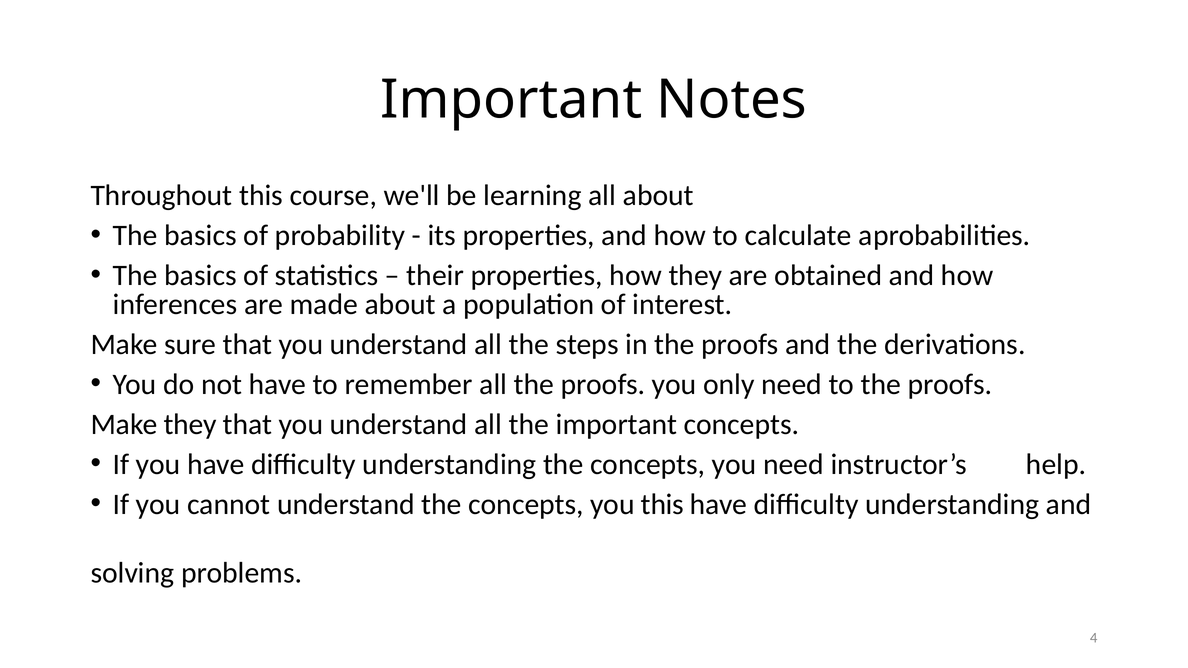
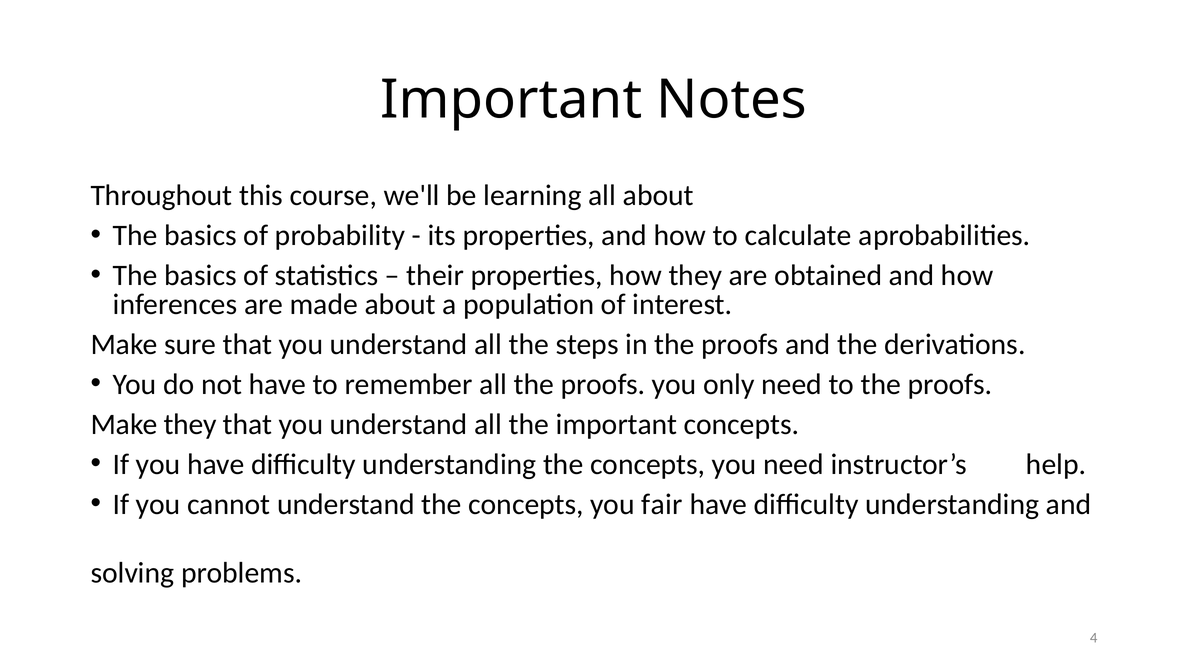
you this: this -> fair
